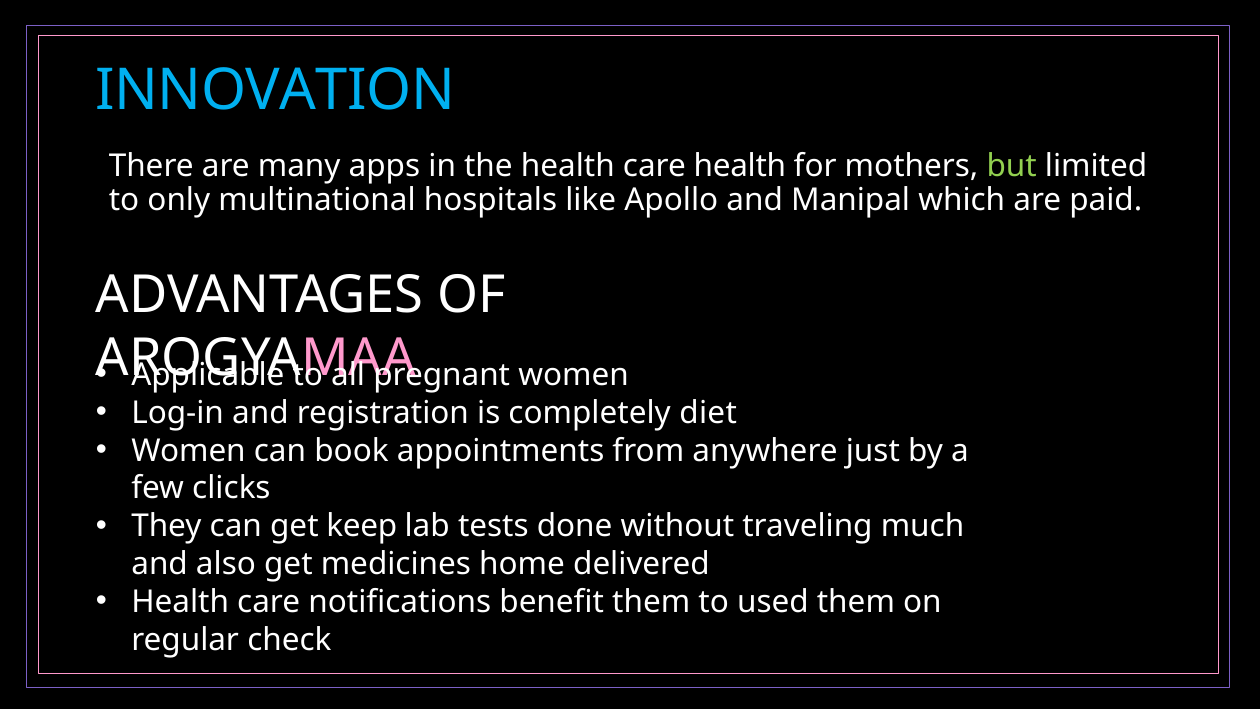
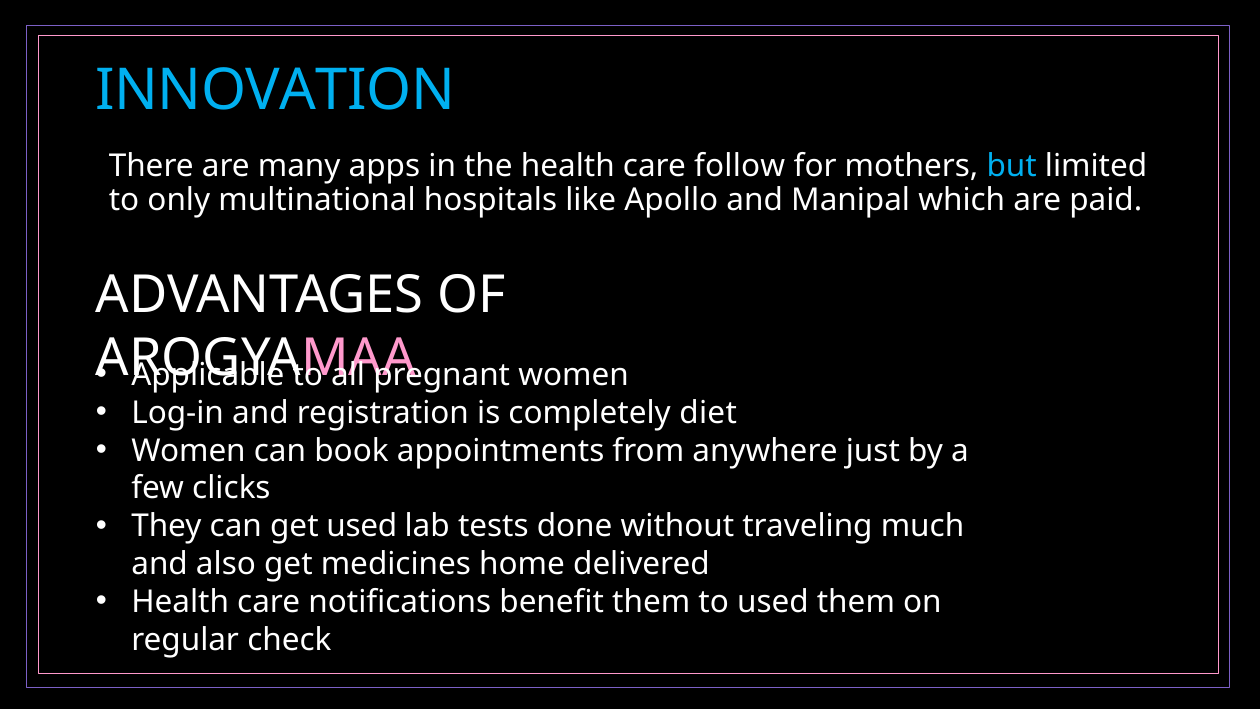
care health: health -> follow
but colour: light green -> light blue
get keep: keep -> used
